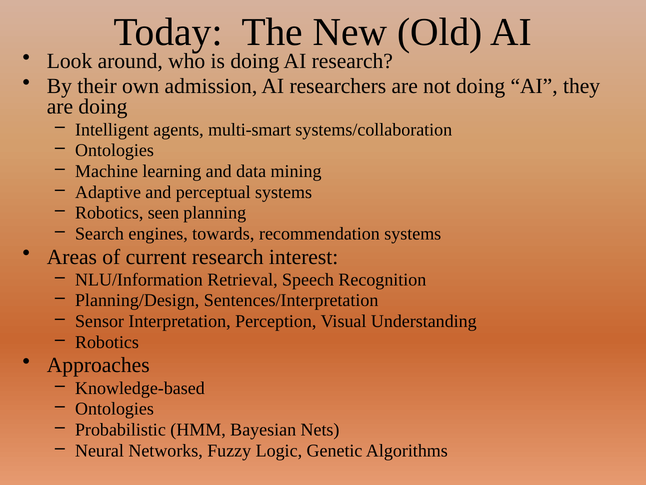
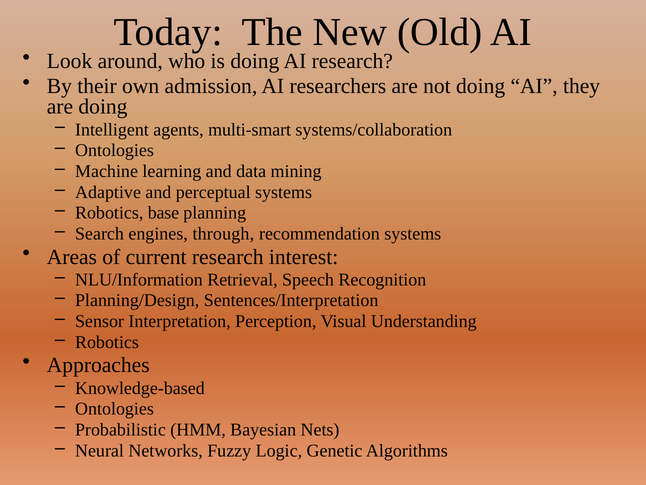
seen: seen -> base
towards: towards -> through
